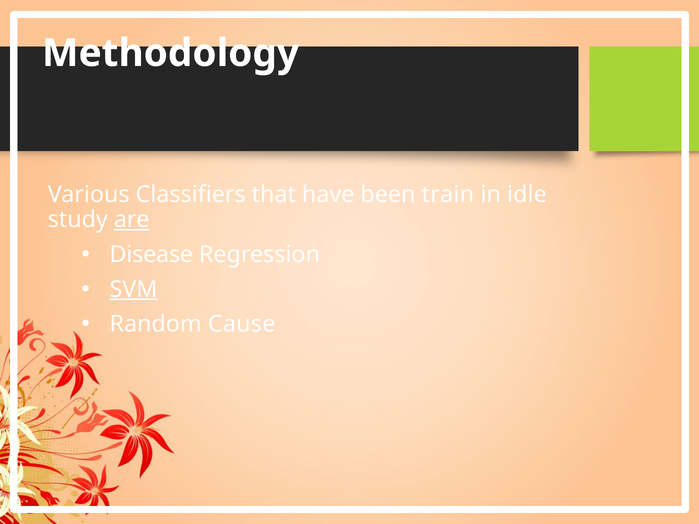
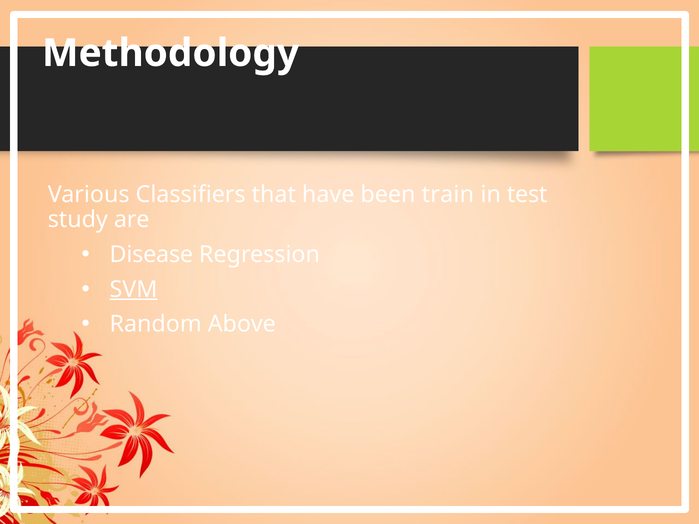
idle: idle -> test
are underline: present -> none
Cause: Cause -> Above
